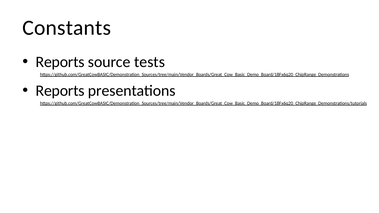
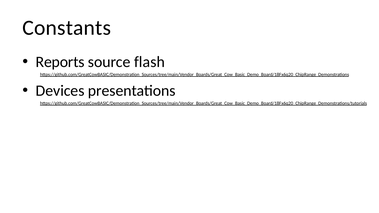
tests: tests -> flash
Reports at (60, 91): Reports -> Devices
